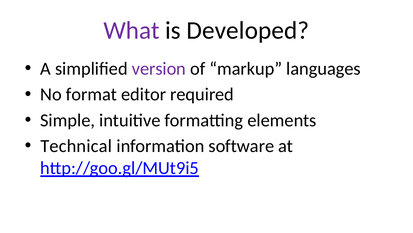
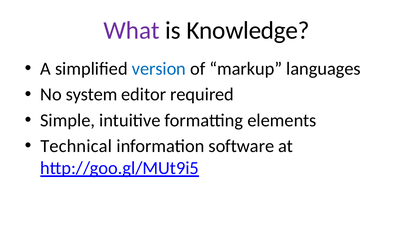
Developed: Developed -> Knowledge
version colour: purple -> blue
format: format -> system
